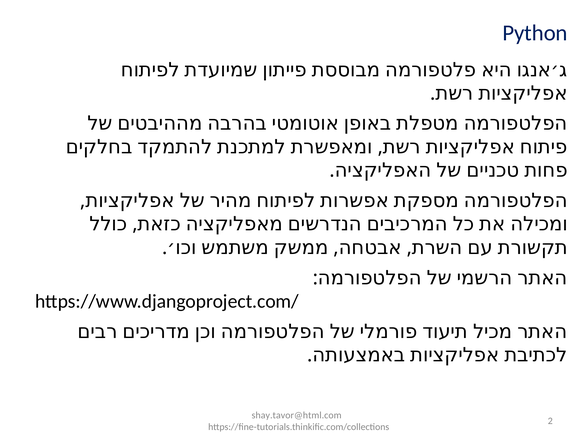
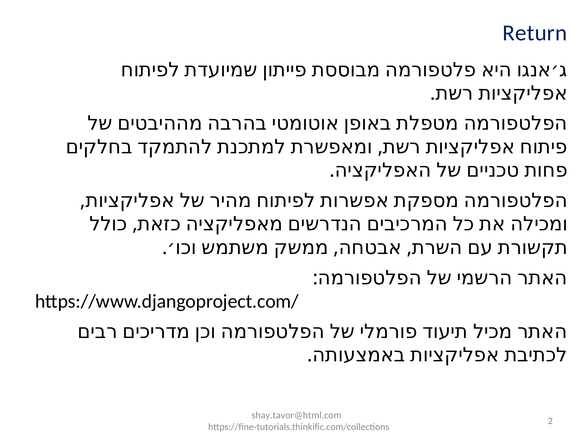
Python: Python -> Return
